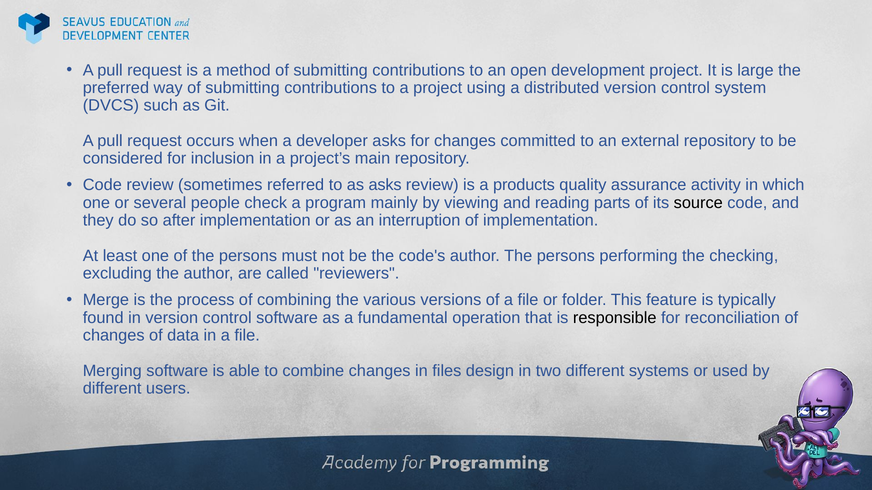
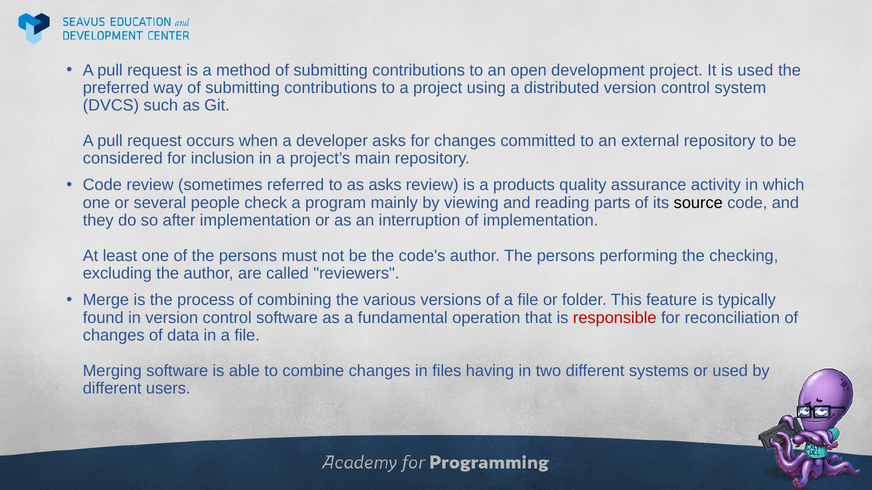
is large: large -> used
responsible colour: black -> red
design: design -> having
